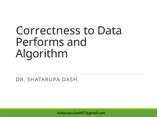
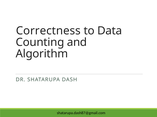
Performs: Performs -> Counting
